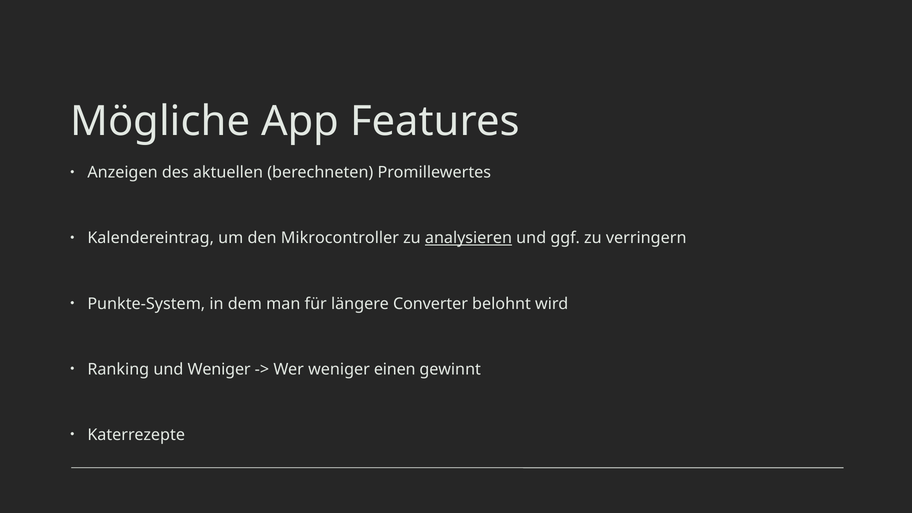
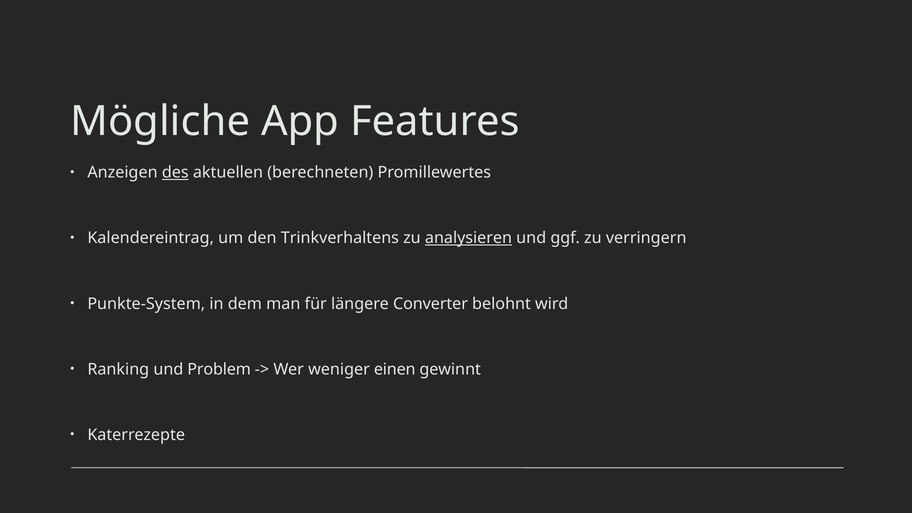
des underline: none -> present
Mikrocontroller: Mikrocontroller -> Trinkverhaltens
und Weniger: Weniger -> Problem
